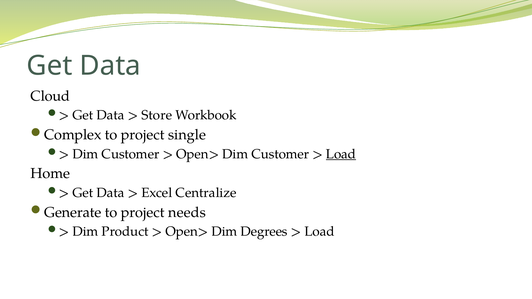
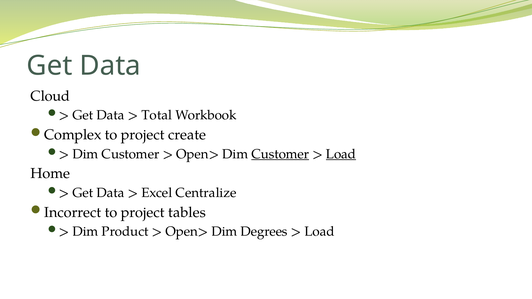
Store: Store -> Total
single: single -> create
Customer at (280, 154) underline: none -> present
Generate: Generate -> Incorrect
needs: needs -> tables
